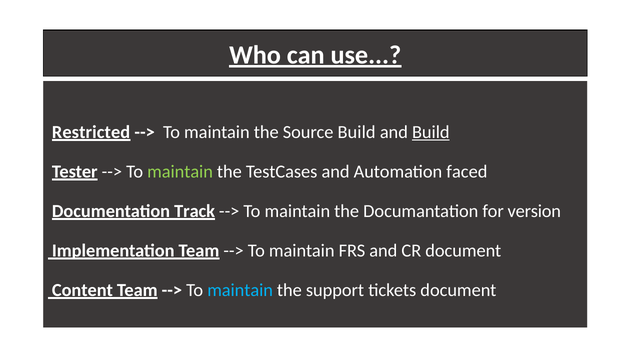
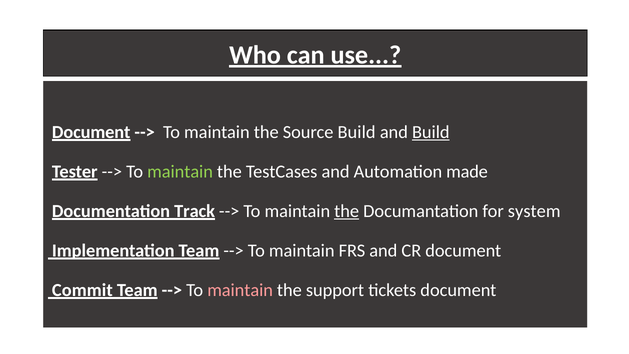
Restricted at (91, 132): Restricted -> Document
faced: faced -> made
the at (347, 211) underline: none -> present
version: version -> system
Content: Content -> Commit
maintain at (240, 290) colour: light blue -> pink
